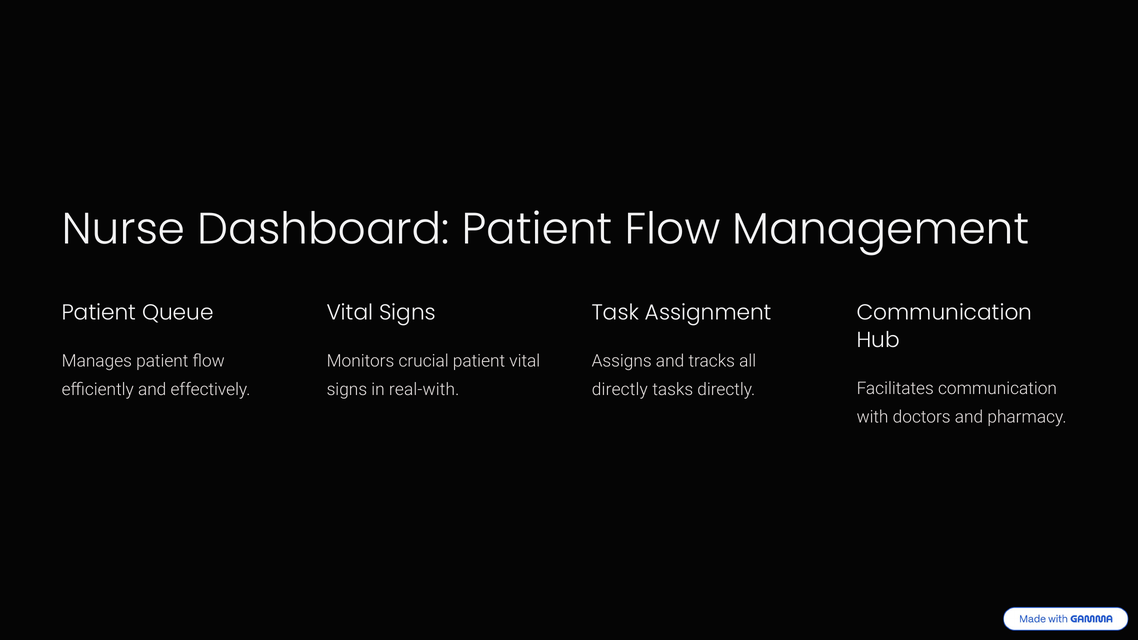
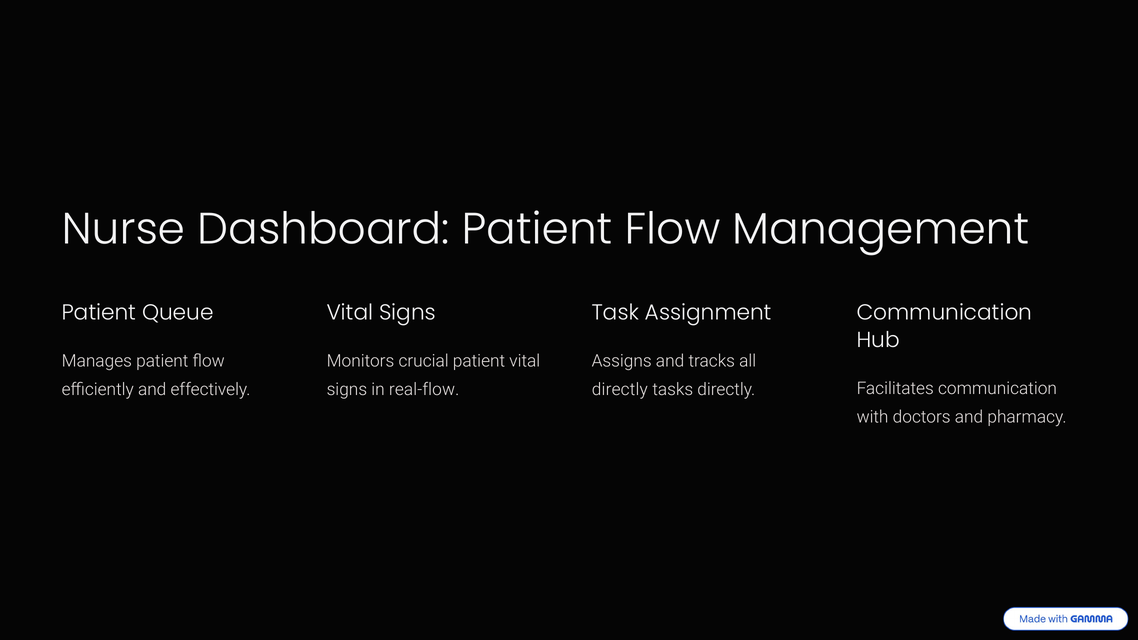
real-with: real-with -> real-flow
